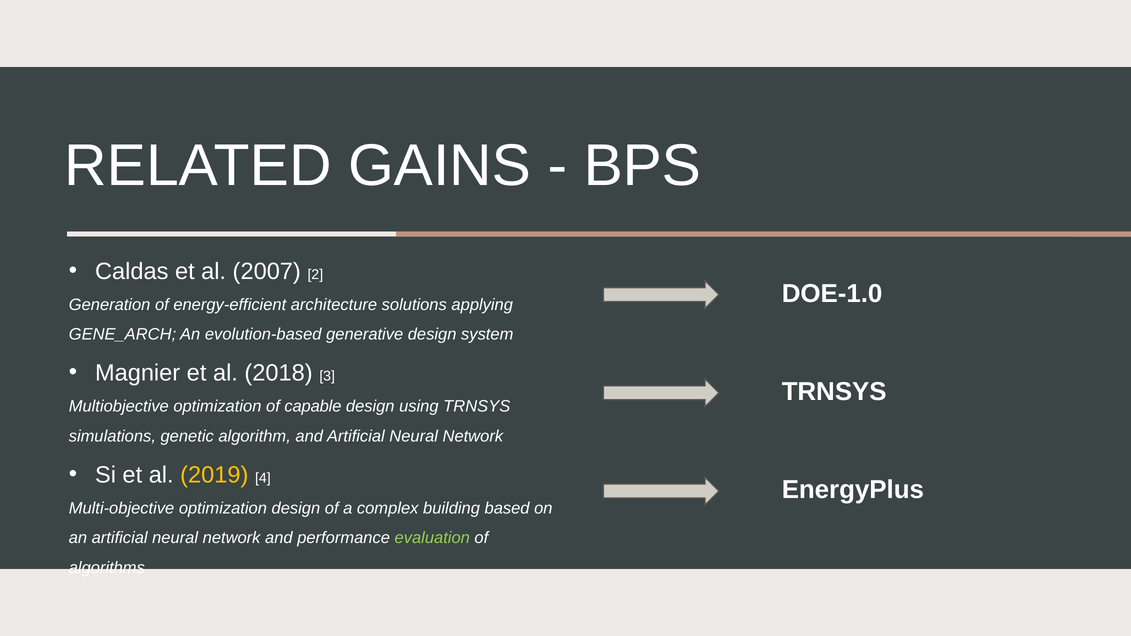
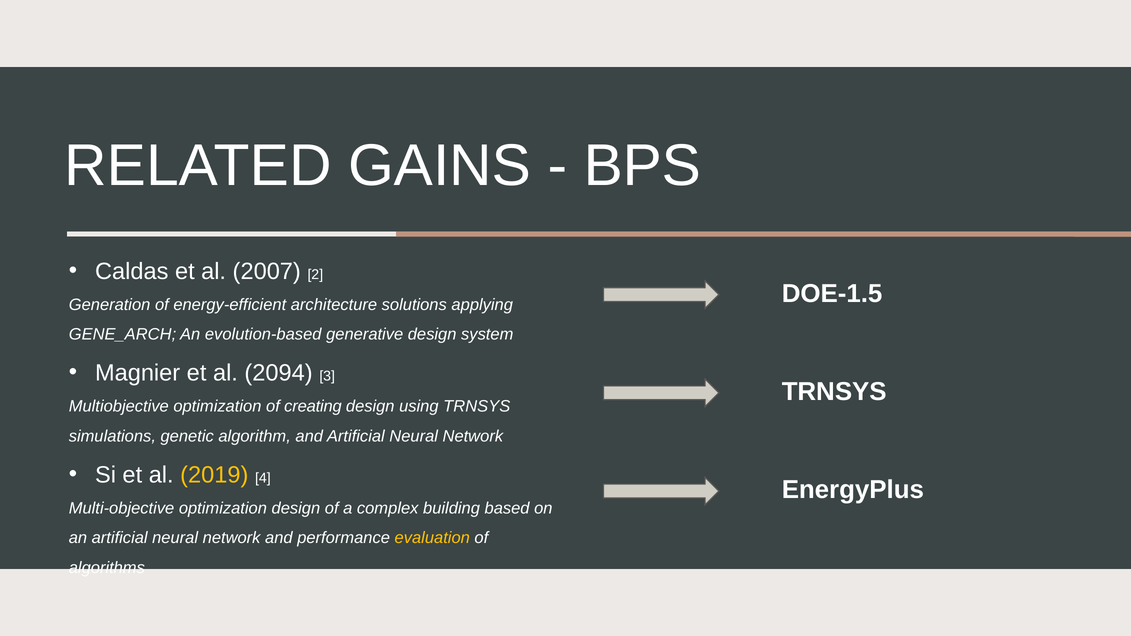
DOE-1.0: DOE-1.0 -> DOE-1.5
2018: 2018 -> 2094
capable: capable -> creating
evaluation colour: light green -> yellow
